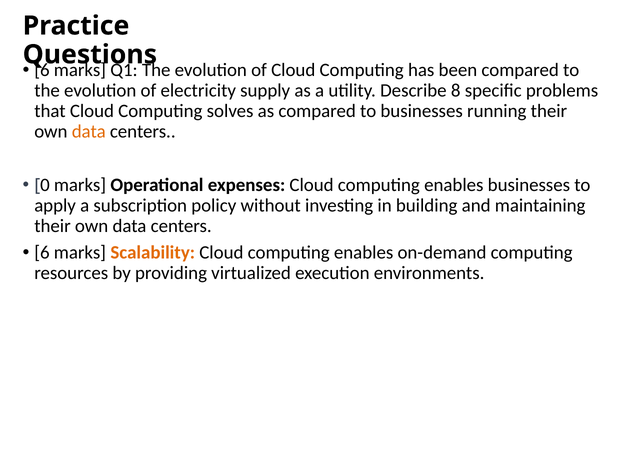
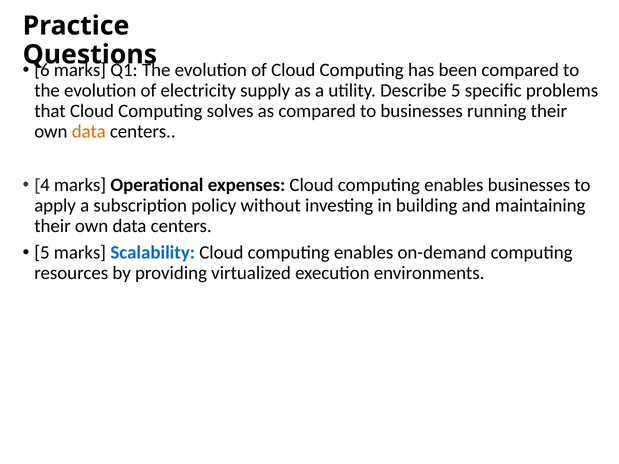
Describe 8: 8 -> 5
0: 0 -> 4
6 at (42, 253): 6 -> 5
Scalability colour: orange -> blue
